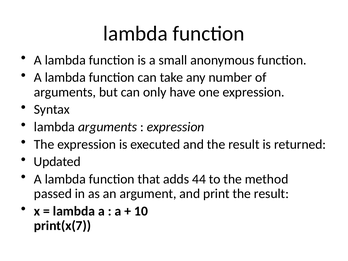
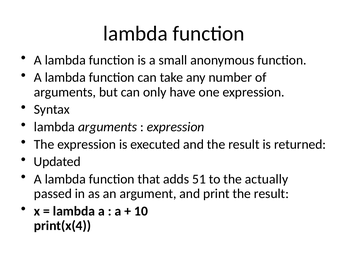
44: 44 -> 51
method: method -> actually
print(x(7: print(x(7 -> print(x(4
